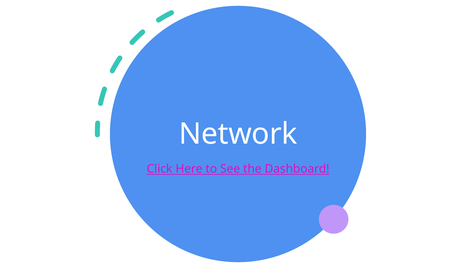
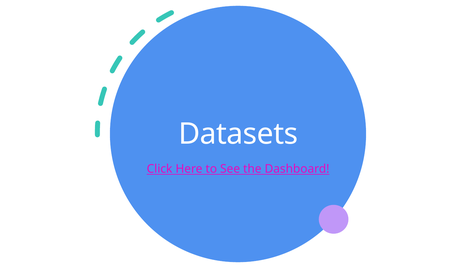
Network: Network -> Datasets
